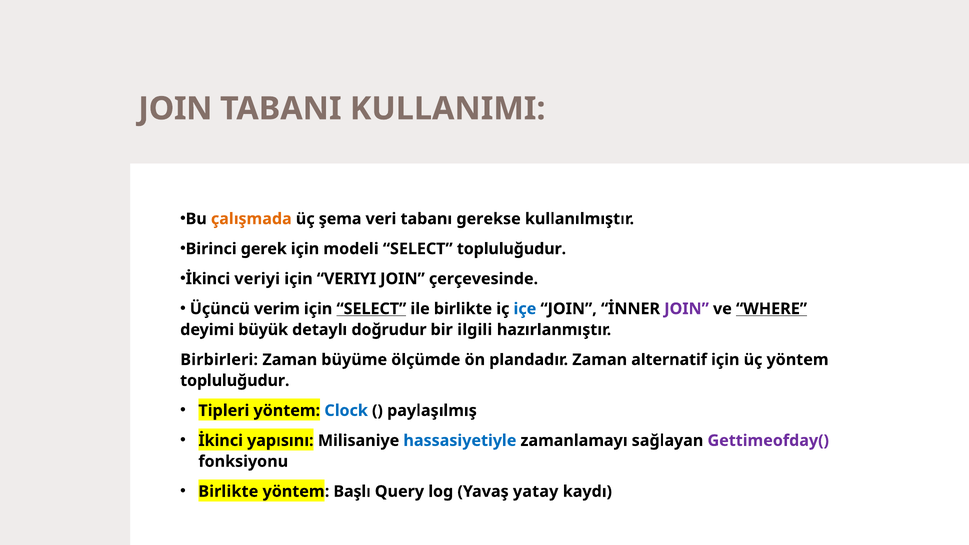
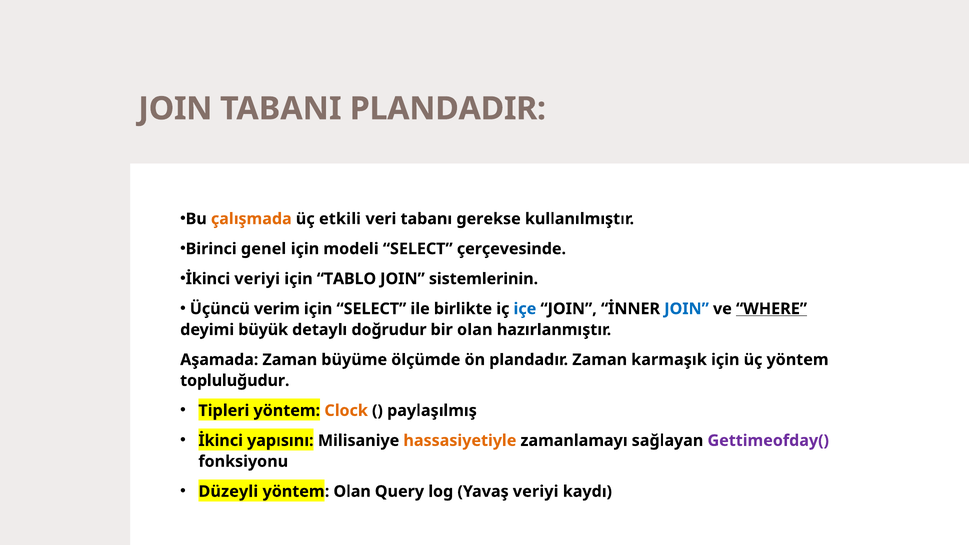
KULLANIMI: KULLANIMI -> PLANDADIR
şema: şema -> etkili
gerek: gerek -> genel
SELECT topluluğudur: topluluğudur -> çerçevesinde
için VERIYI: VERIYI -> TABLO
çerçevesinde: çerçevesinde -> sistemlerinin
SELECT at (371, 309) underline: present -> none
JOIN at (687, 309) colour: purple -> blue
bir ilgili: ilgili -> olan
Birbirleri: Birbirleri -> Aşamada
alternatif: alternatif -> karmaşık
Clock colour: blue -> orange
hassasiyetiyle colour: blue -> orange
Birlikte at (228, 492): Birlikte -> Düzeyli
yöntem Başlı: Başlı -> Olan
Yavaş yatay: yatay -> veriyi
